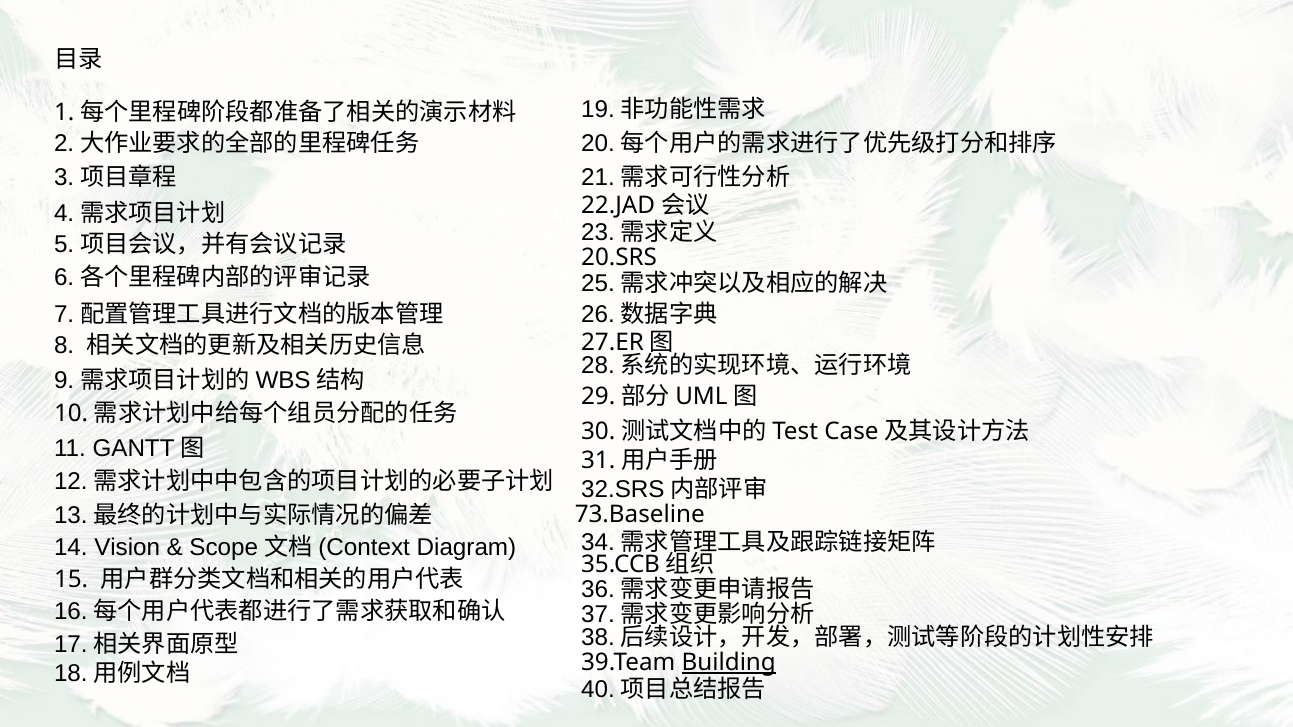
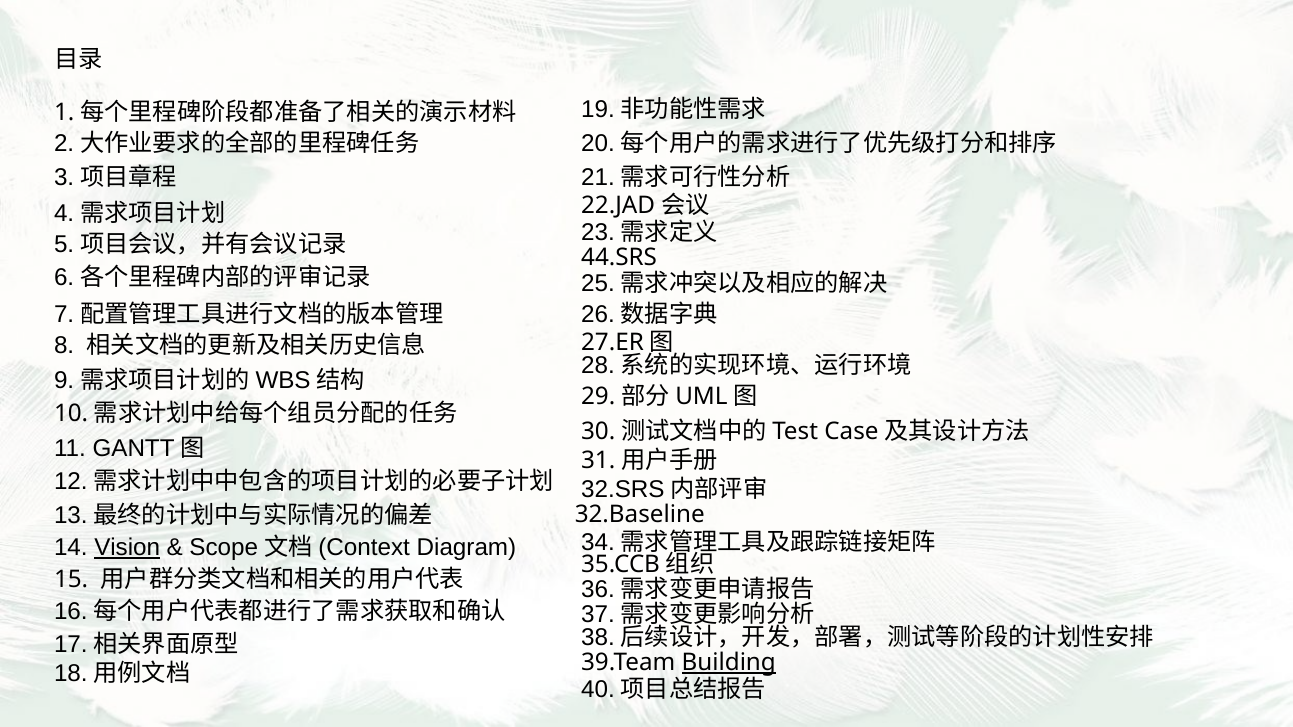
20.SRS: 20.SRS -> 44.SRS
73.Baseline: 73.Baseline -> 32.Baseline
Vision underline: none -> present
